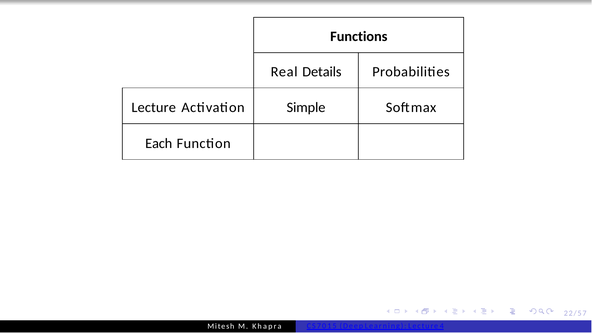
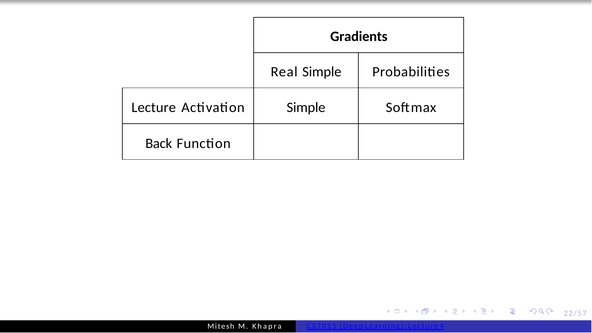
Functions: Functions -> Gradients
Real Details: Details -> Simple
Each: Each -> Back
